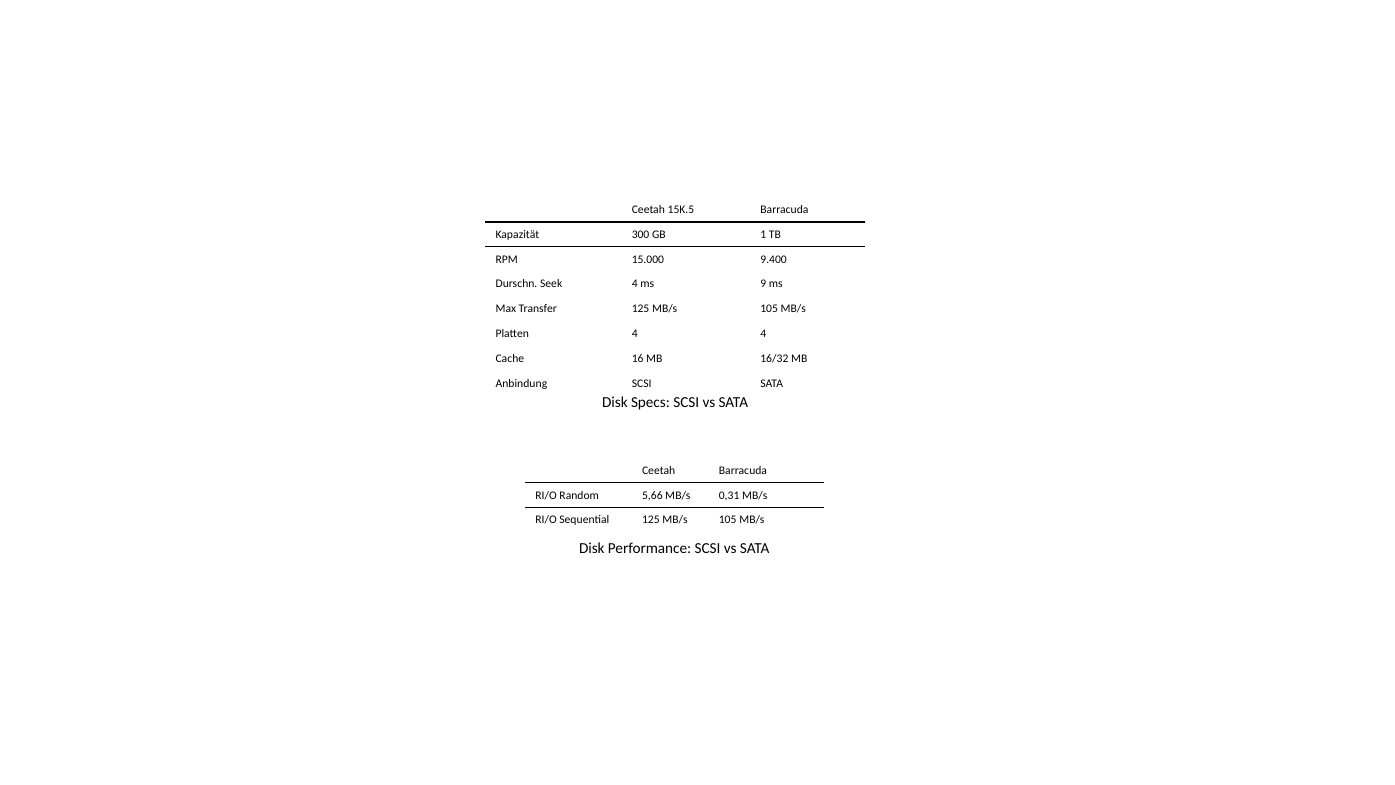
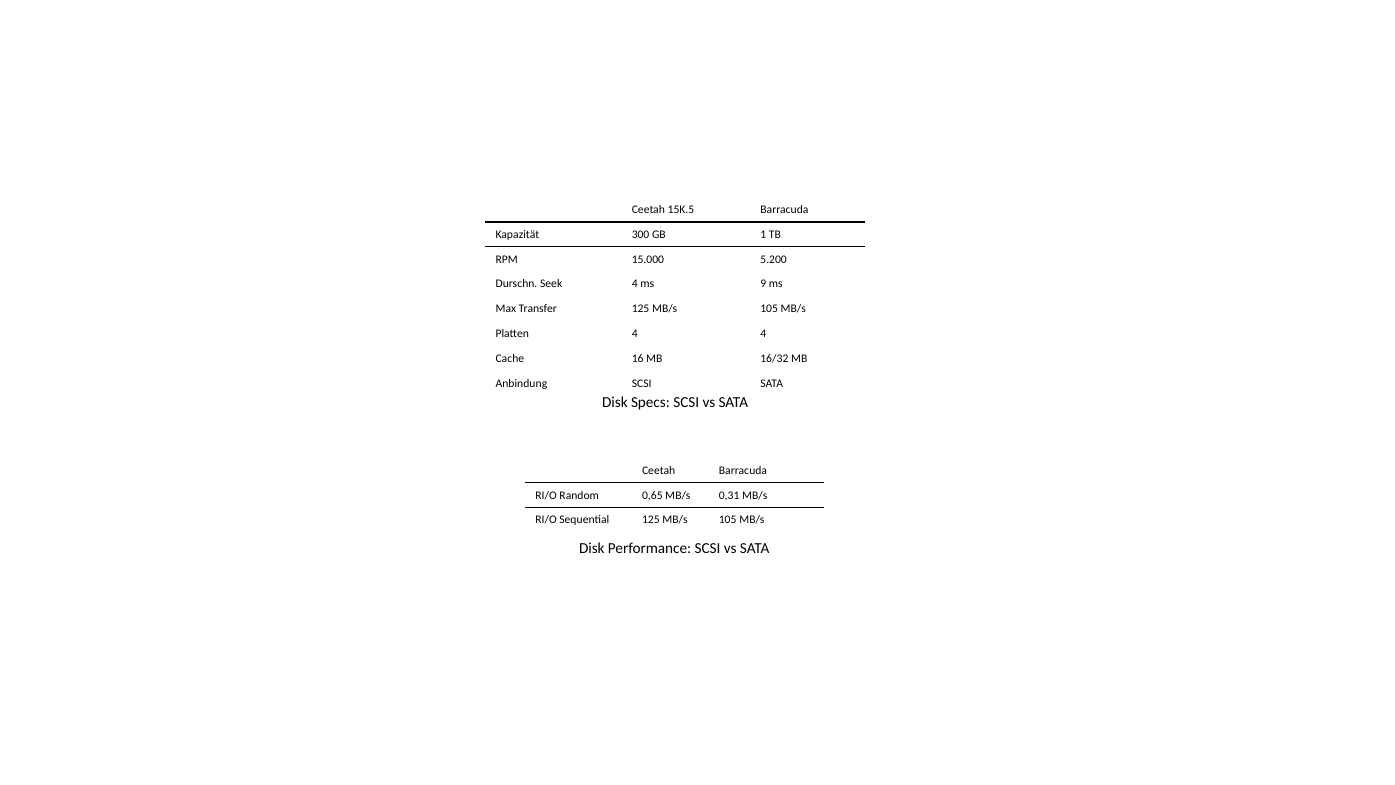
9.400: 9.400 -> 5.200
5,66: 5,66 -> 0,65
